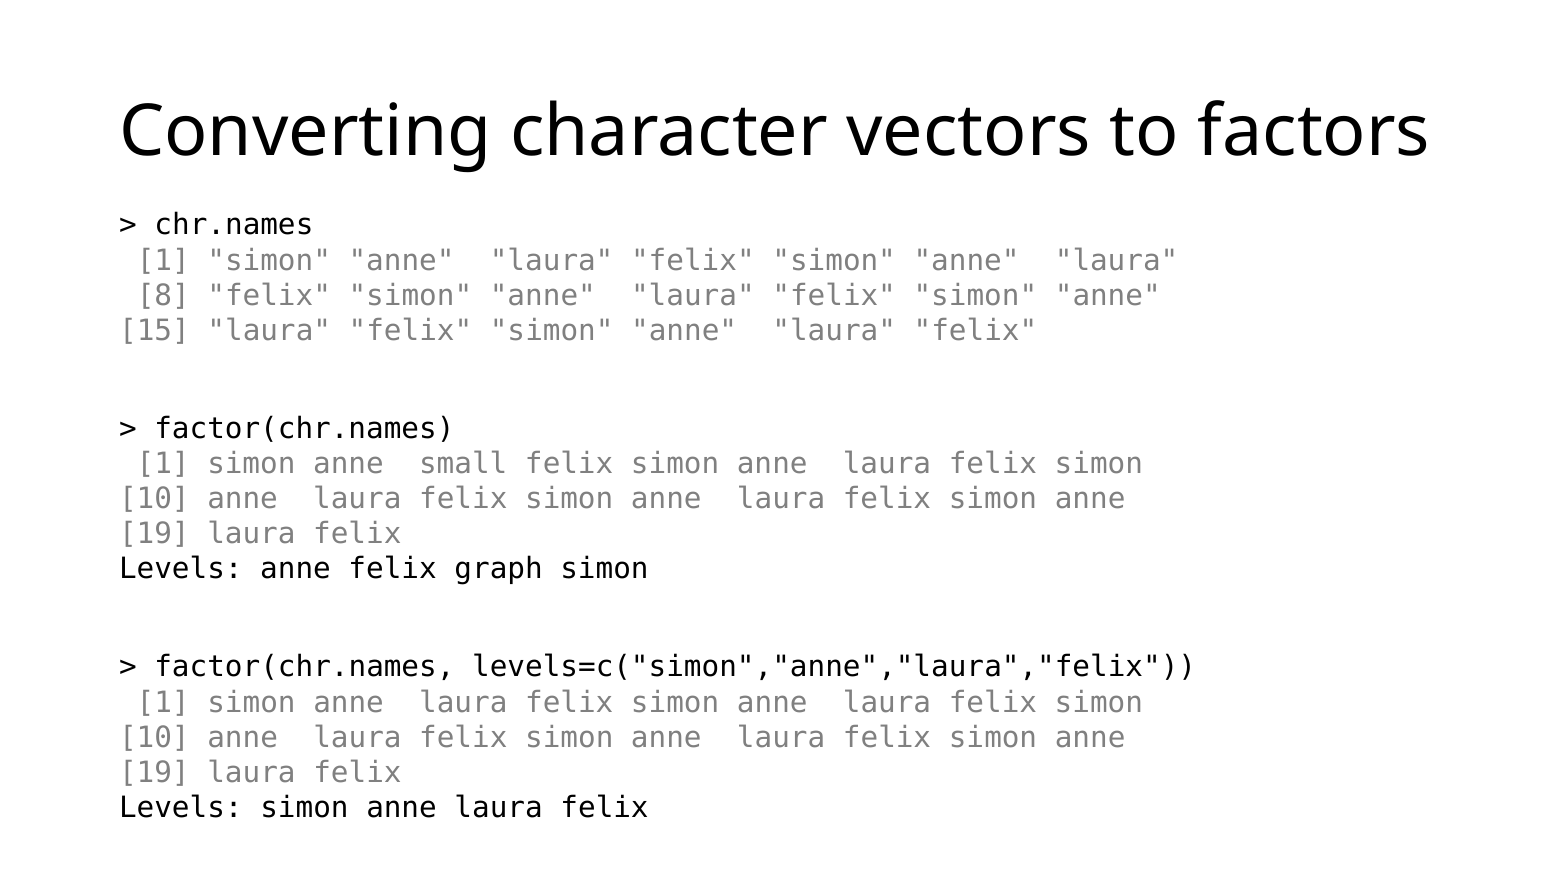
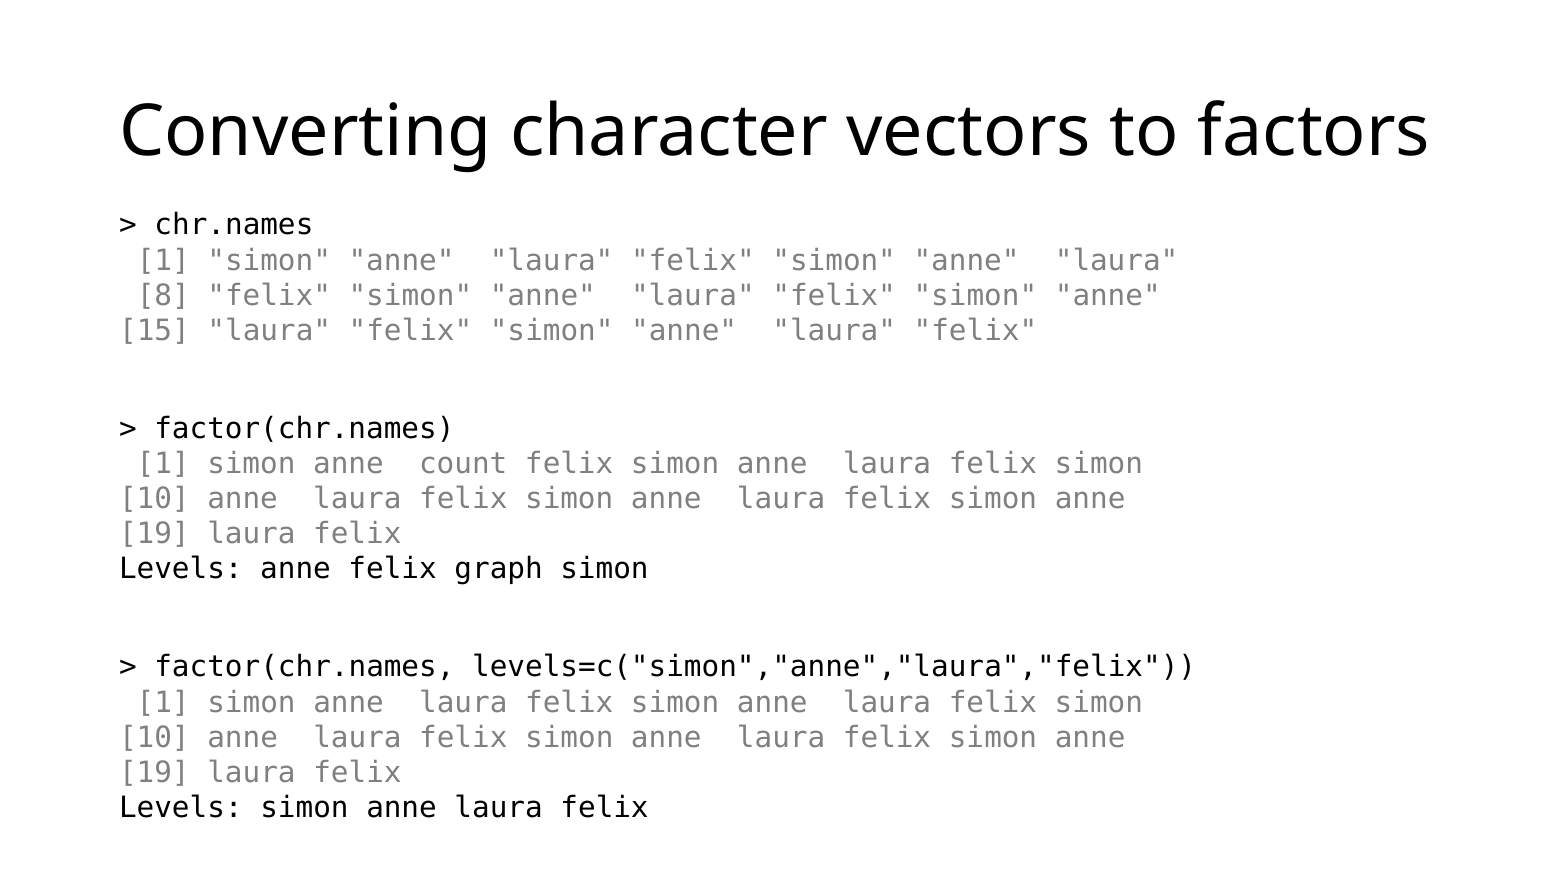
small: small -> count
